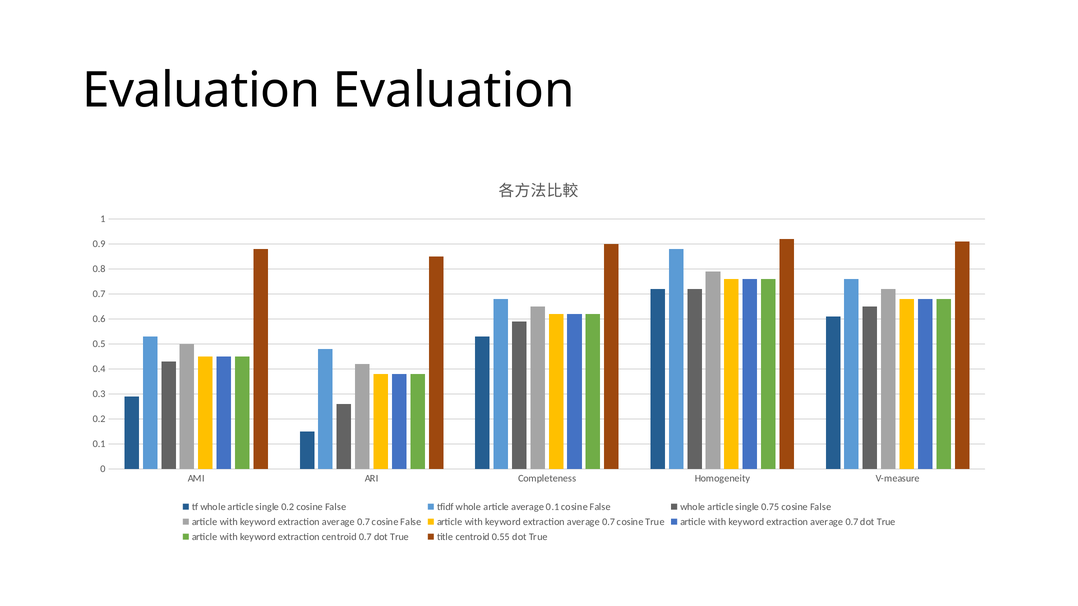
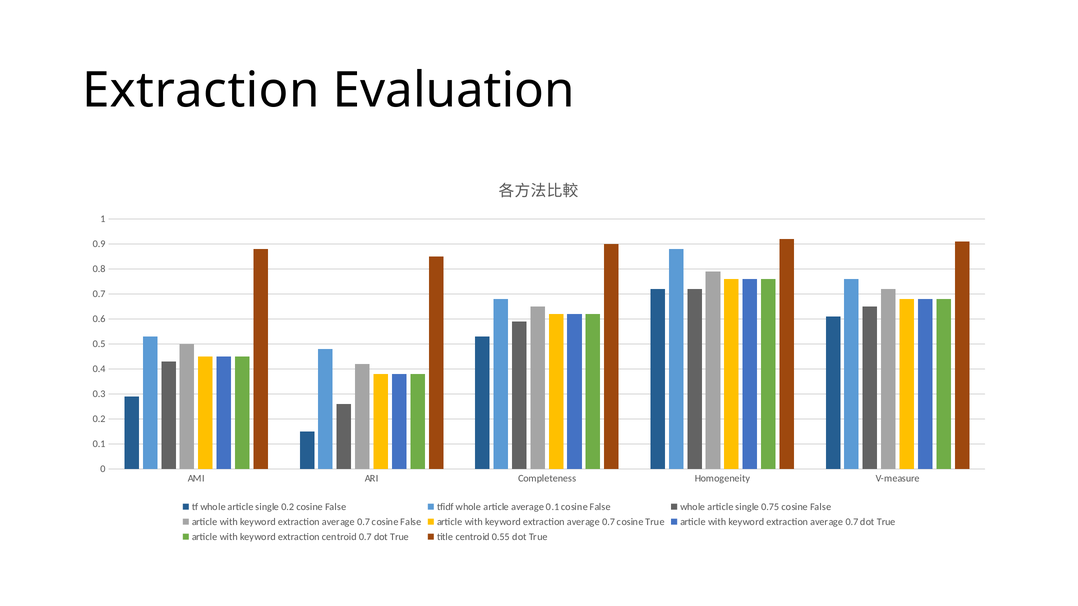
Evaluation at (201, 91): Evaluation -> Extraction
